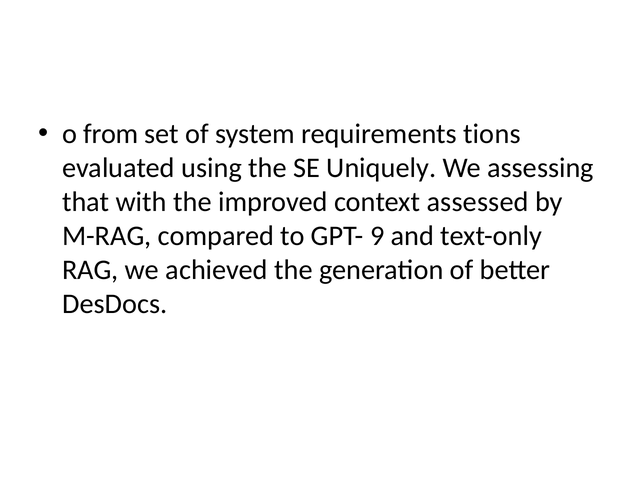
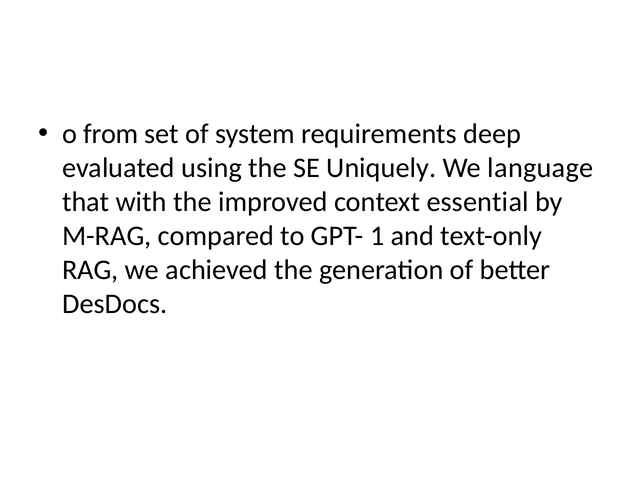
tions: tions -> deep
assessing: assessing -> language
assessed: assessed -> essential
9: 9 -> 1
